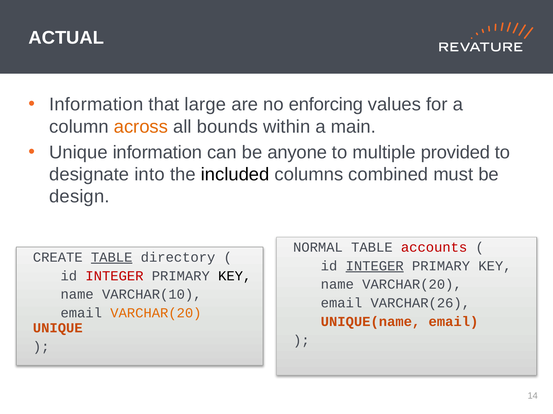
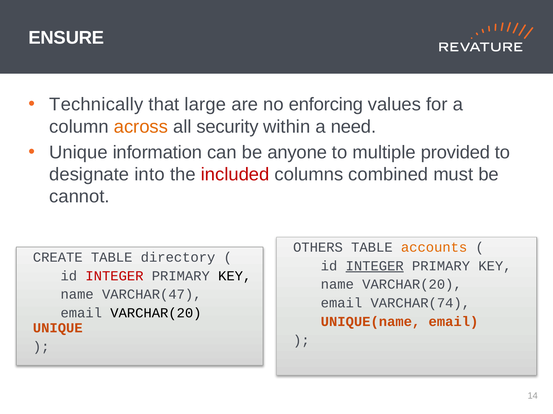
ACTUAL: ACTUAL -> ENSURE
Information at (96, 105): Information -> Technically
bounds: bounds -> security
main: main -> need
included colour: black -> red
design: design -> cannot
NORMAL: NORMAL -> OTHERS
accounts colour: red -> orange
TABLE at (112, 258) underline: present -> none
VARCHAR(10: VARCHAR(10 -> VARCHAR(47
VARCHAR(26: VARCHAR(26 -> VARCHAR(74
VARCHAR(20 at (156, 314) colour: orange -> black
